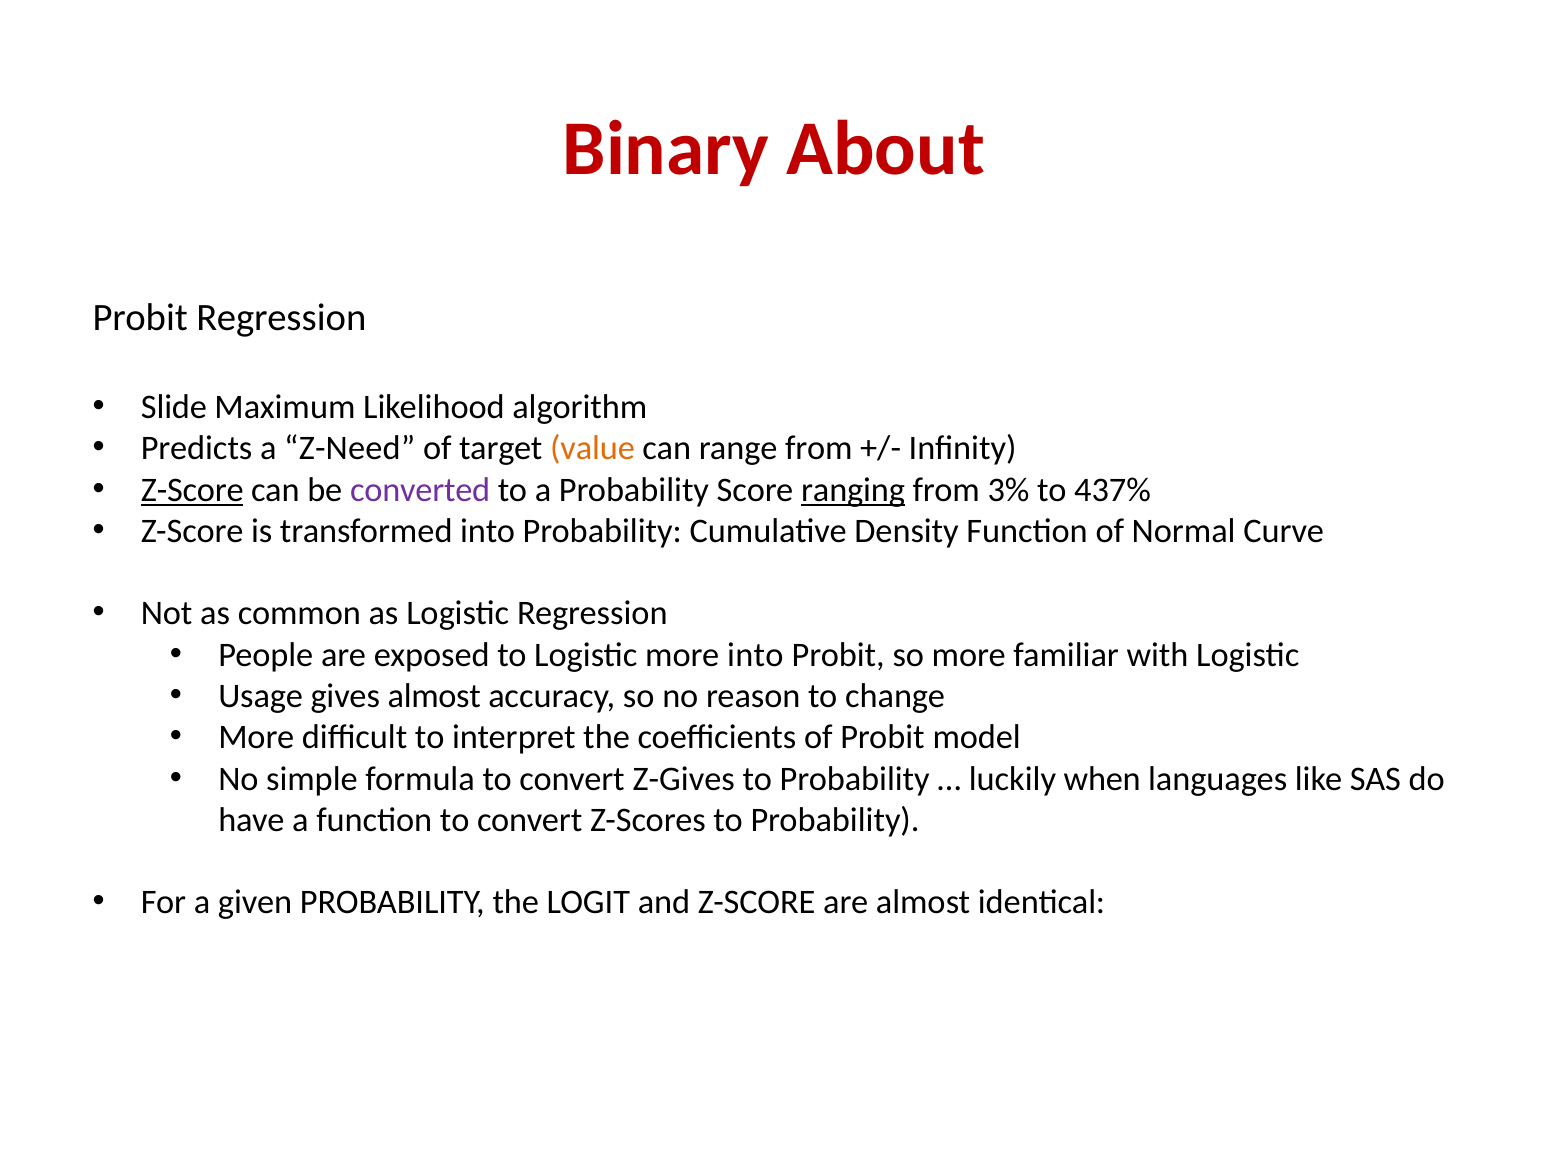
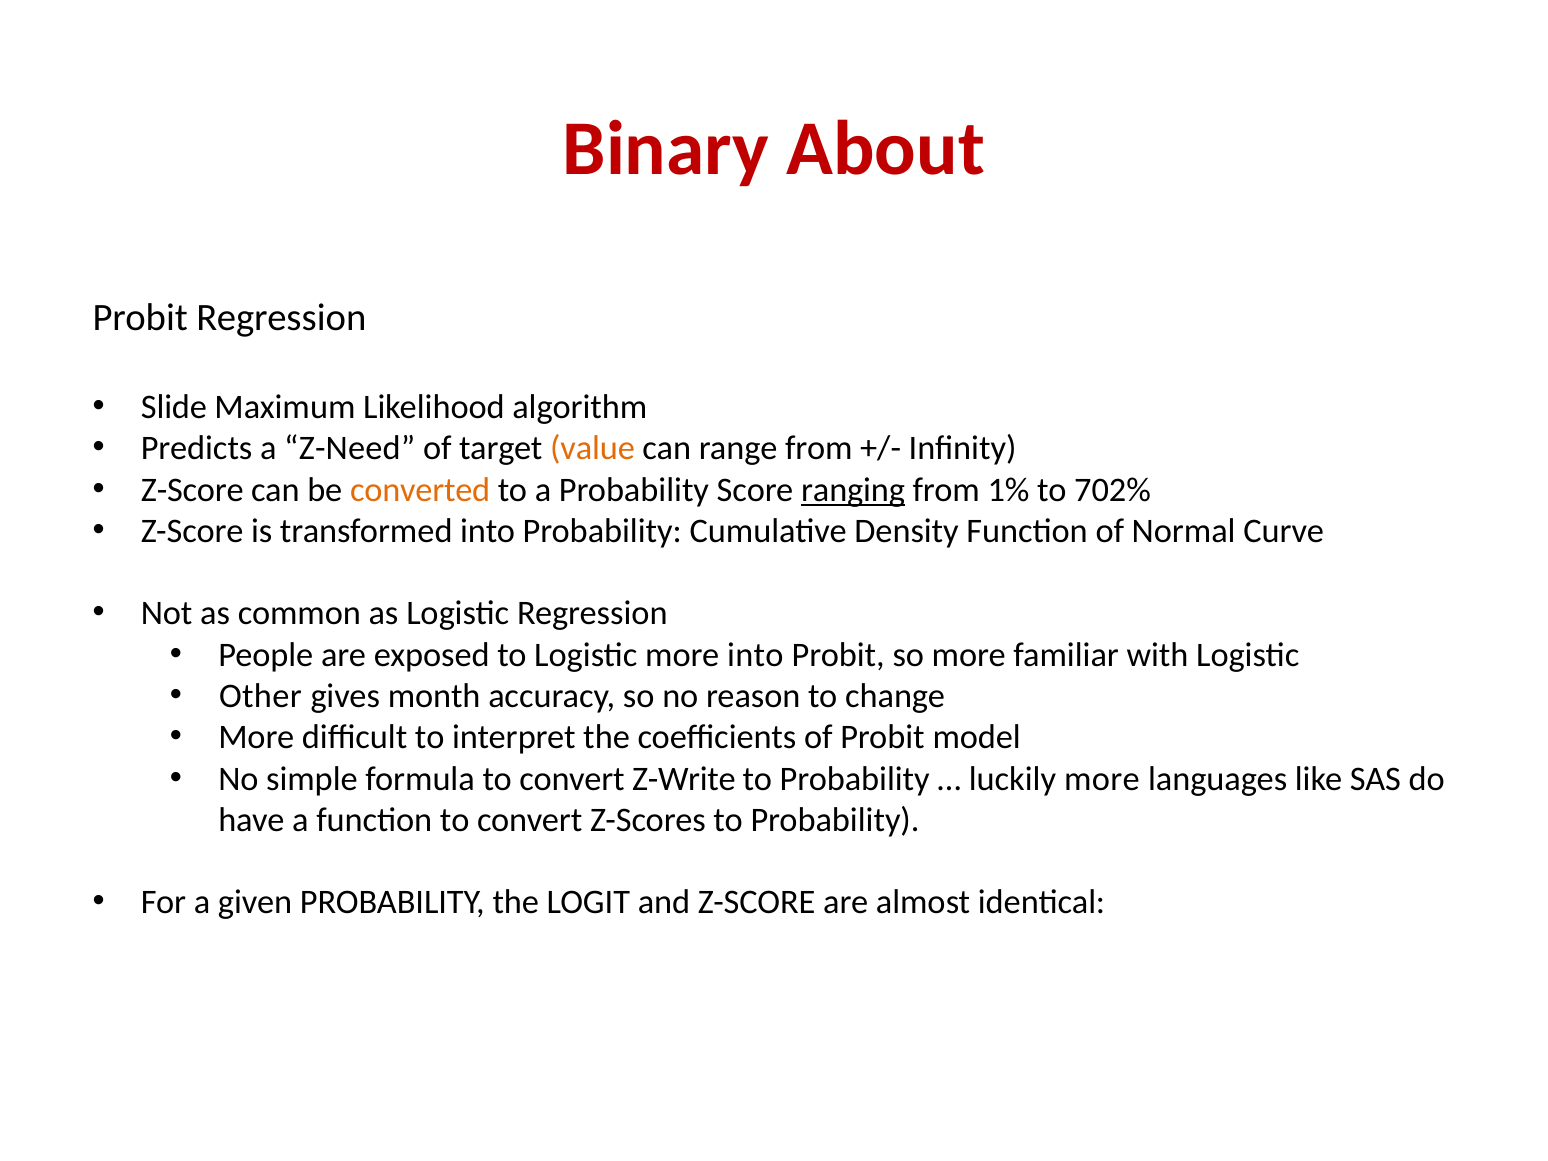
Z-Score at (192, 490) underline: present -> none
converted colour: purple -> orange
3%: 3% -> 1%
437%: 437% -> 702%
Usage: Usage -> Other
gives almost: almost -> month
Z-Gives: Z-Gives -> Z-Write
luckily when: when -> more
